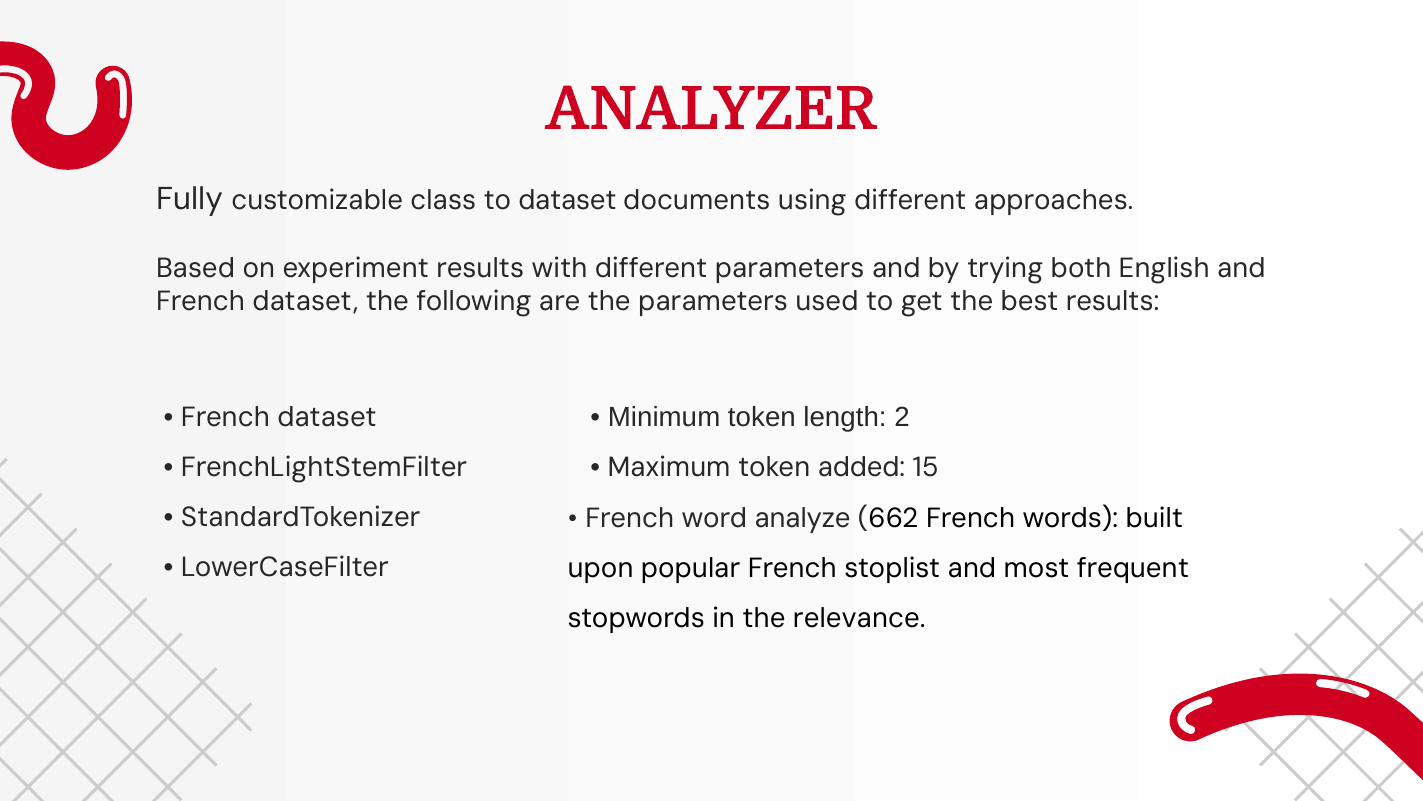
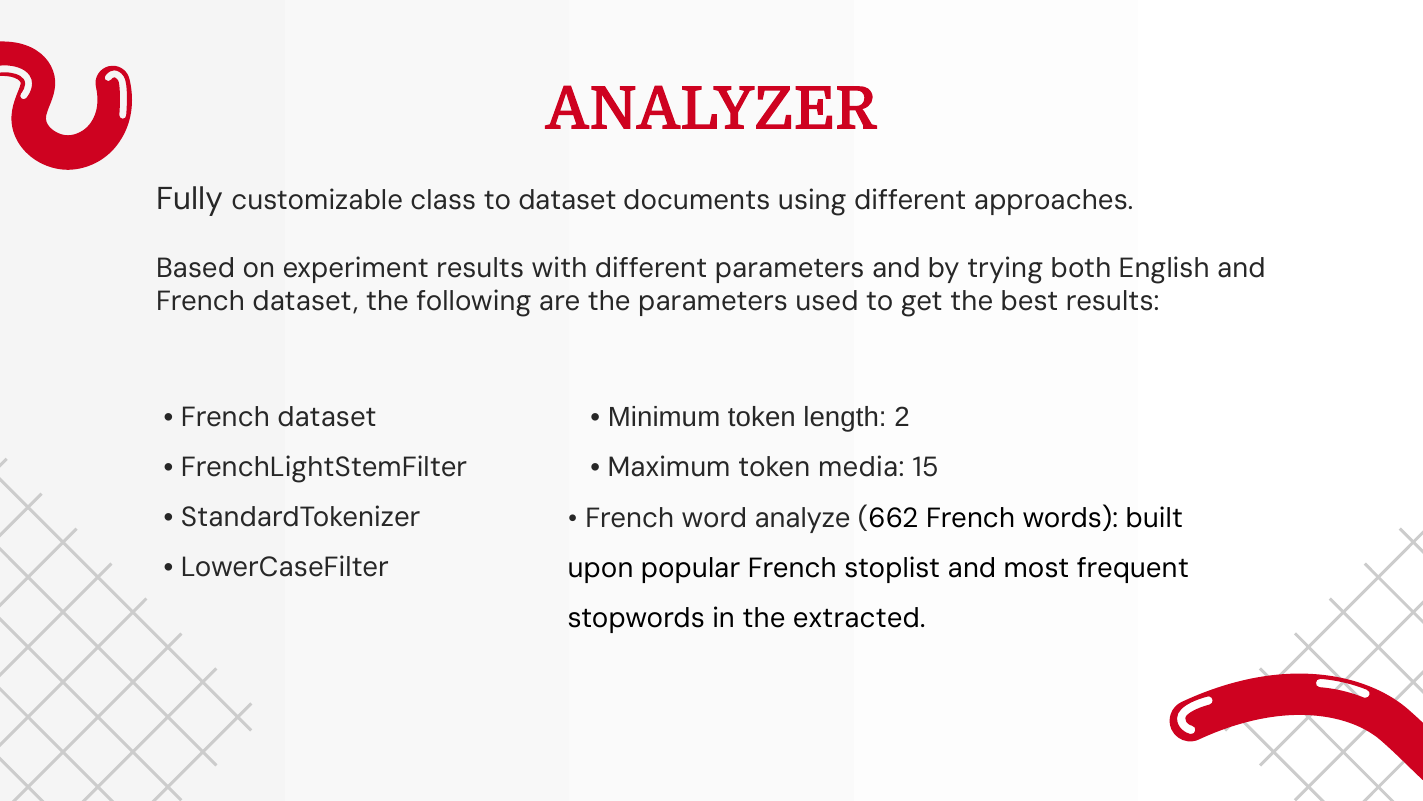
added: added -> media
relevance: relevance -> extracted
